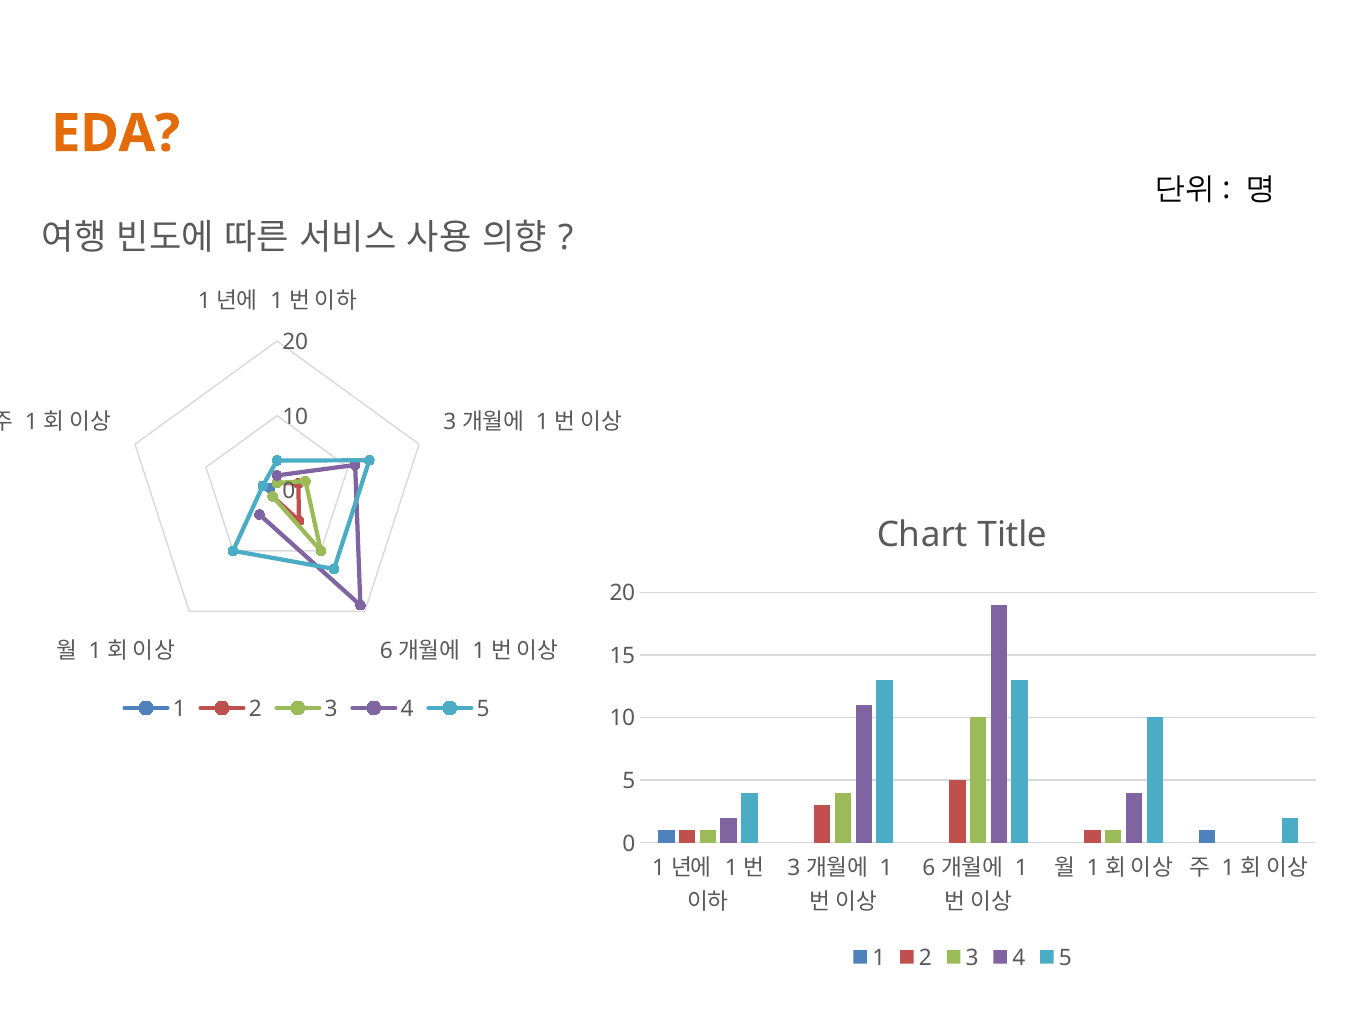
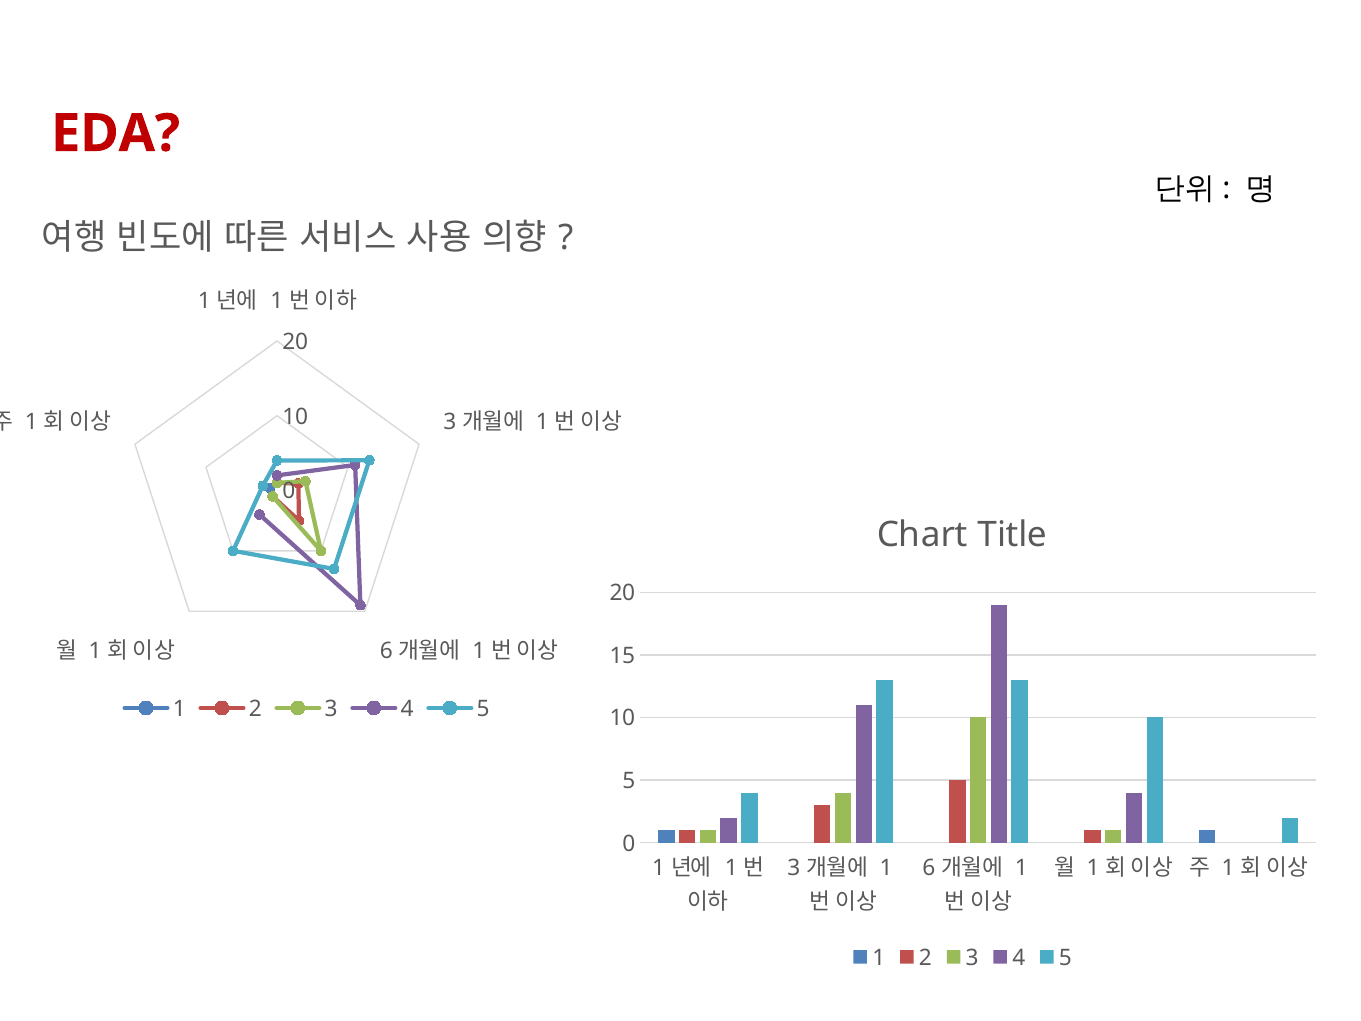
EDA colour: orange -> red
